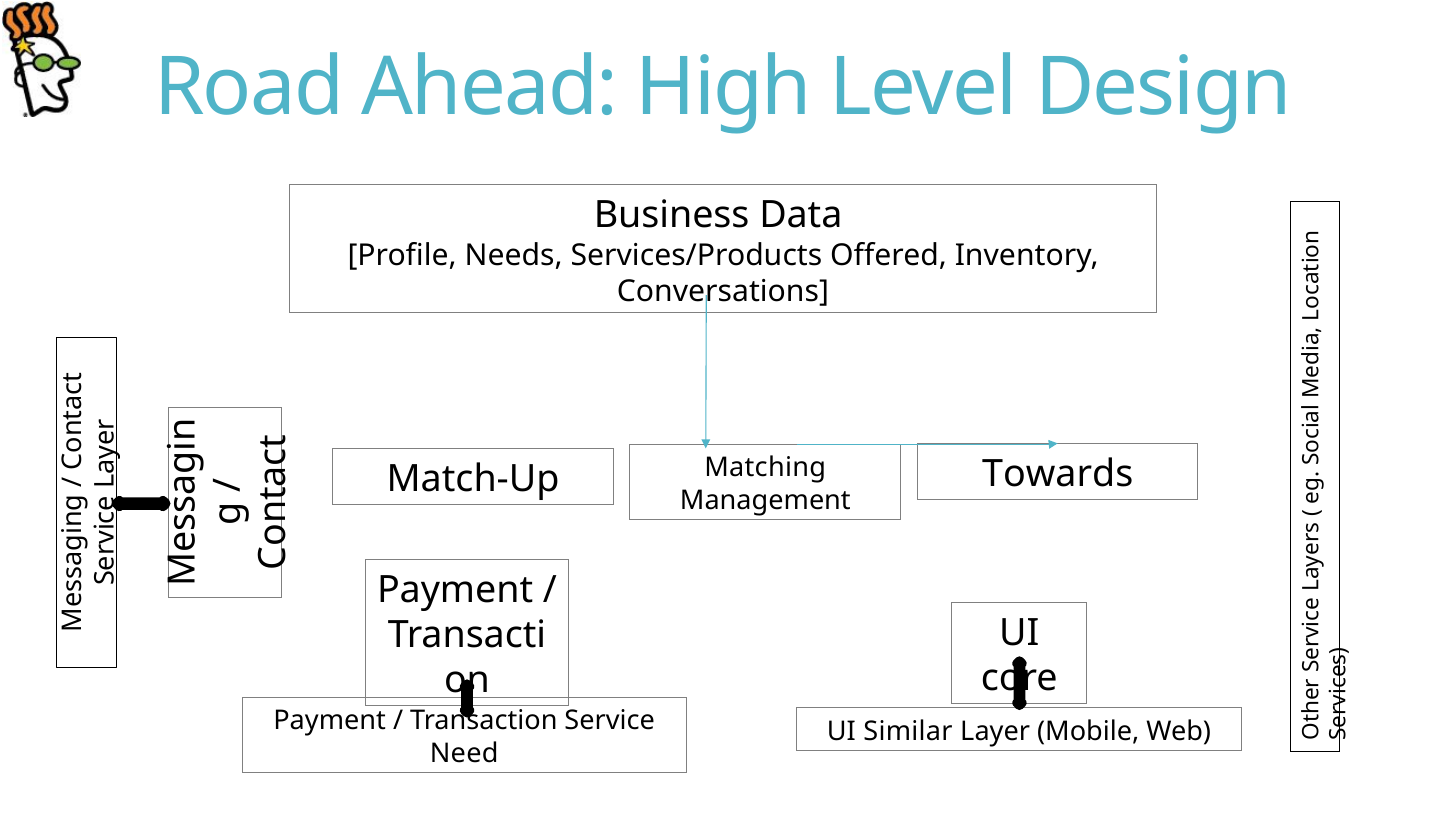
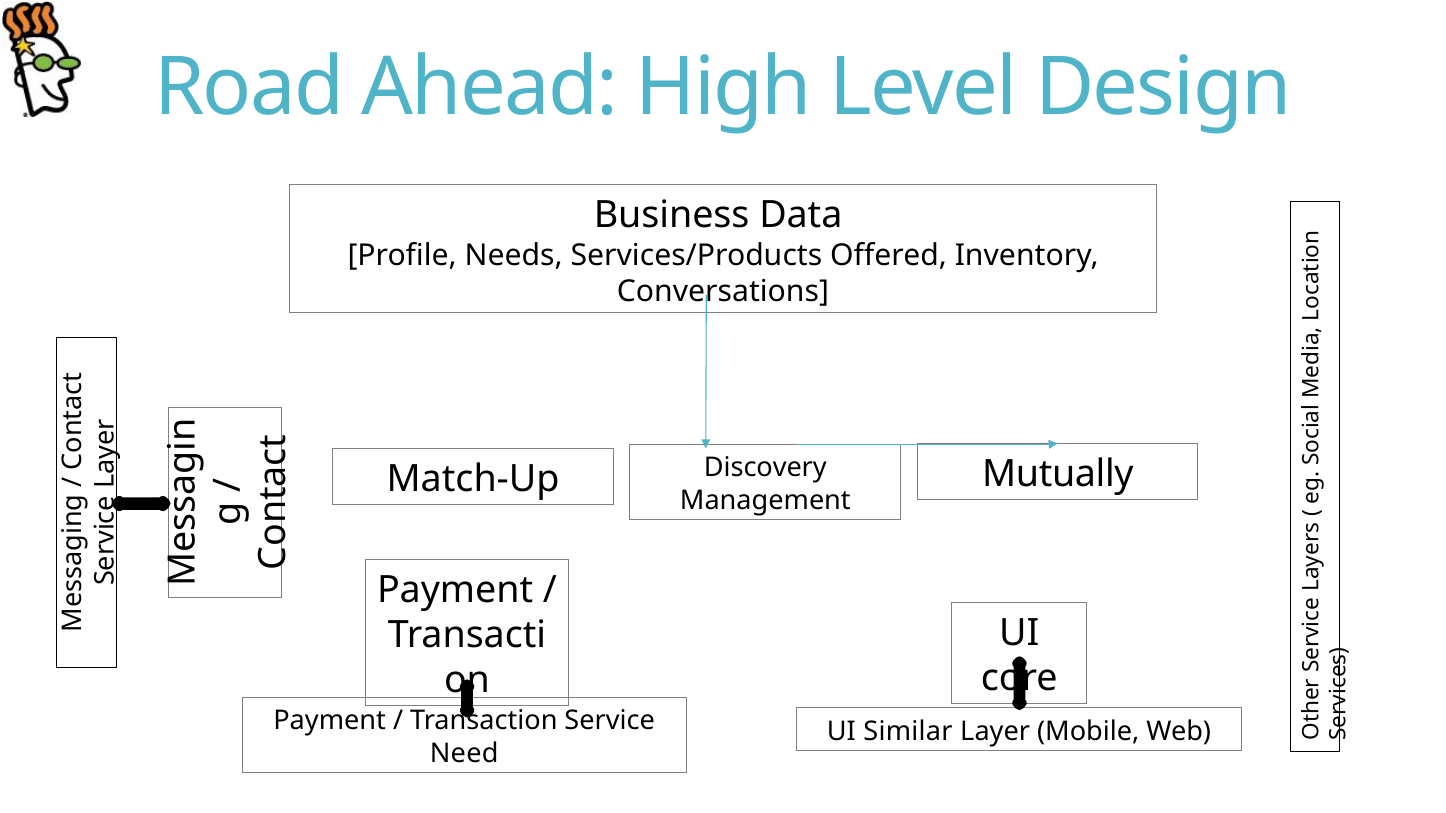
Matching: Matching -> Discovery
Towards: Towards -> Mutually
